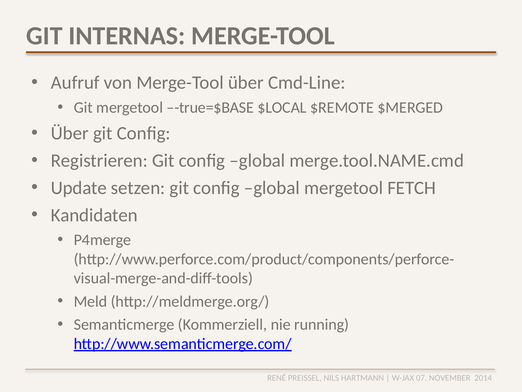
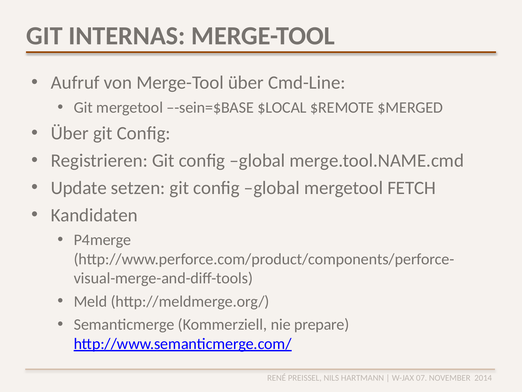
–-true=$BASE: –-true=$BASE -> –-sein=$BASE
running: running -> prepare
